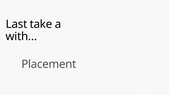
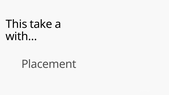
Last: Last -> This
